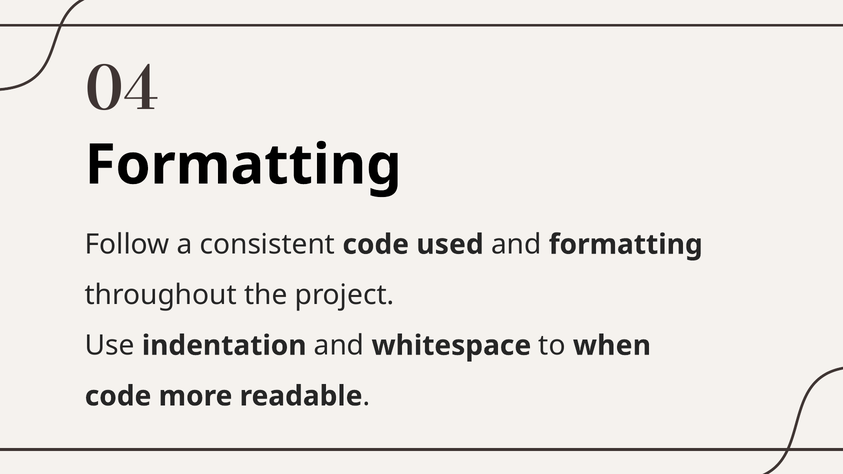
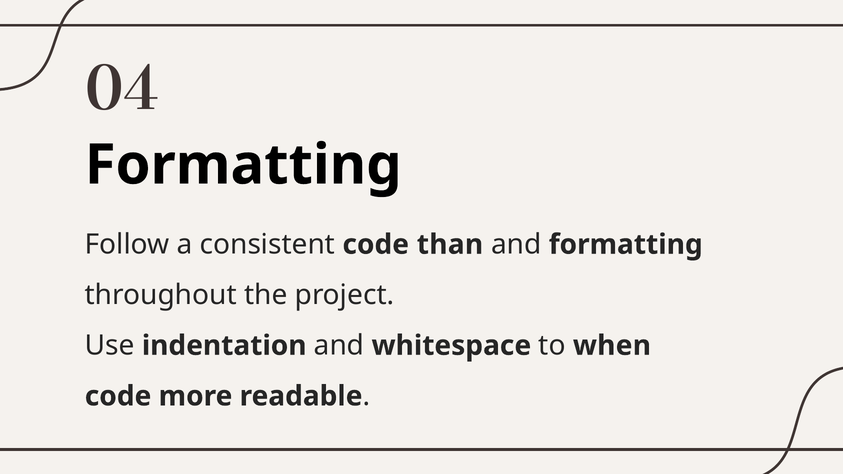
used: used -> than
